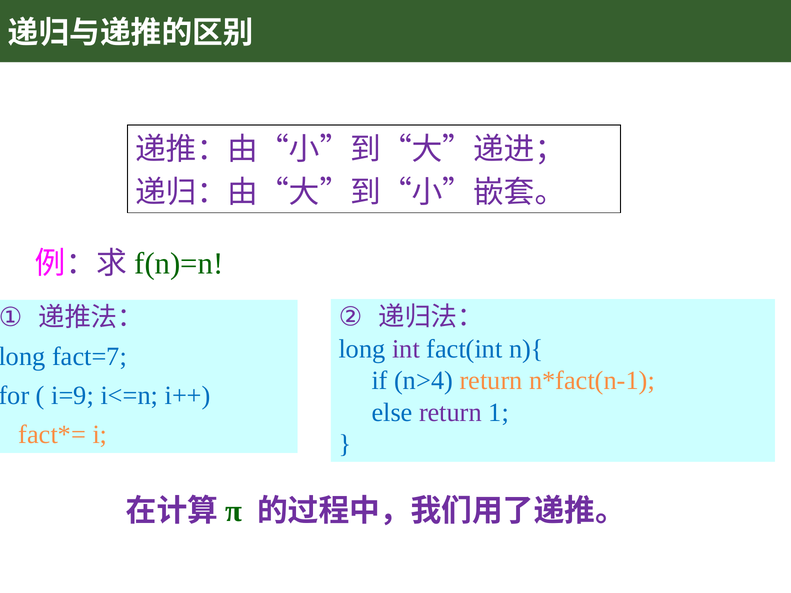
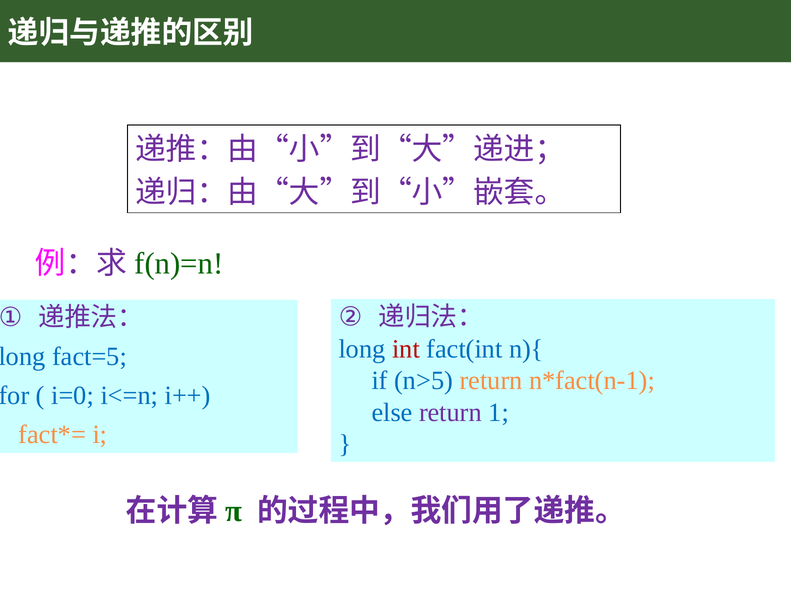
int colour: purple -> red
fact=7: fact=7 -> fact=5
n>4: n>4 -> n>5
i=9: i=9 -> i=0
